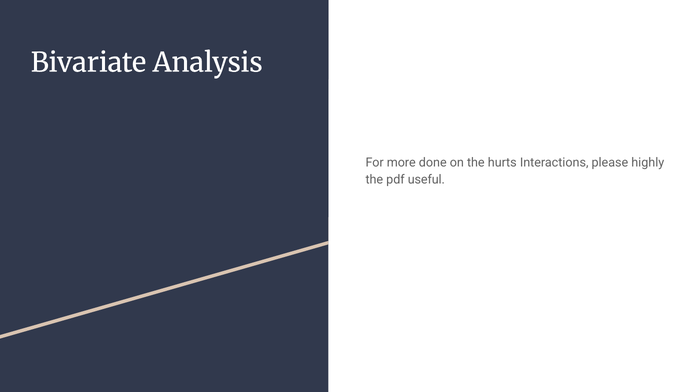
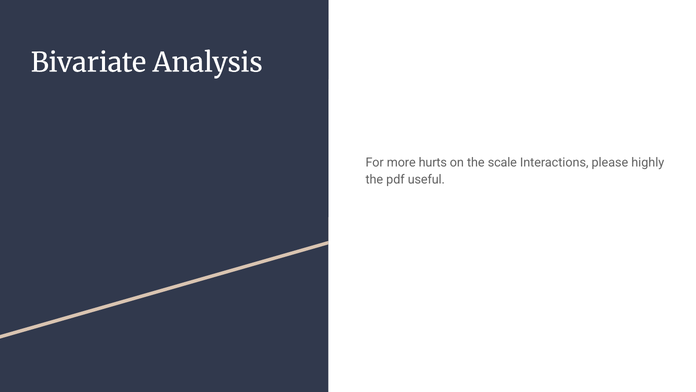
done: done -> hurts
hurts: hurts -> scale
